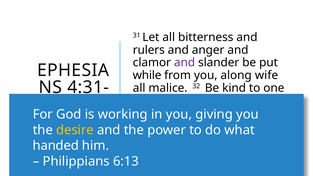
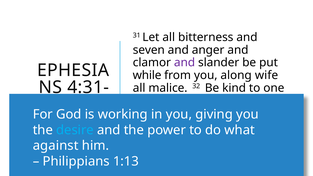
rulers: rulers -> seven
desire colour: yellow -> light blue
handed: handed -> against
6:13: 6:13 -> 1:13
